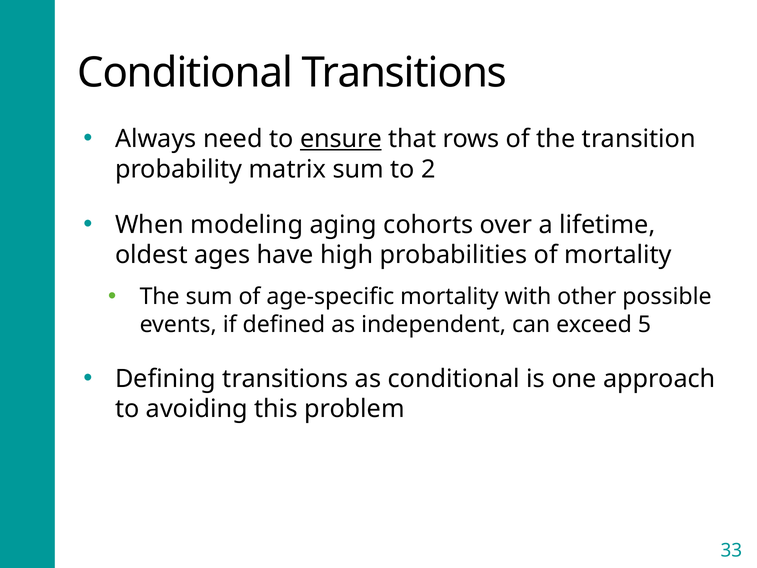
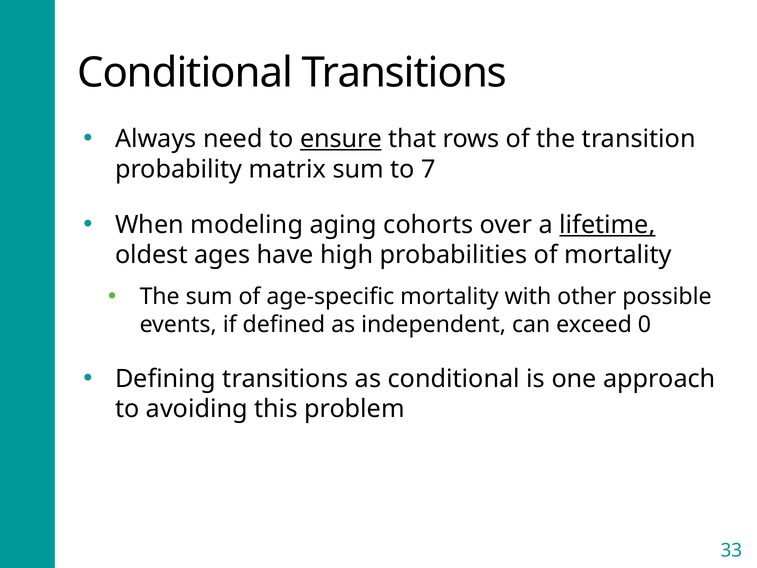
2: 2 -> 7
lifetime underline: none -> present
5: 5 -> 0
